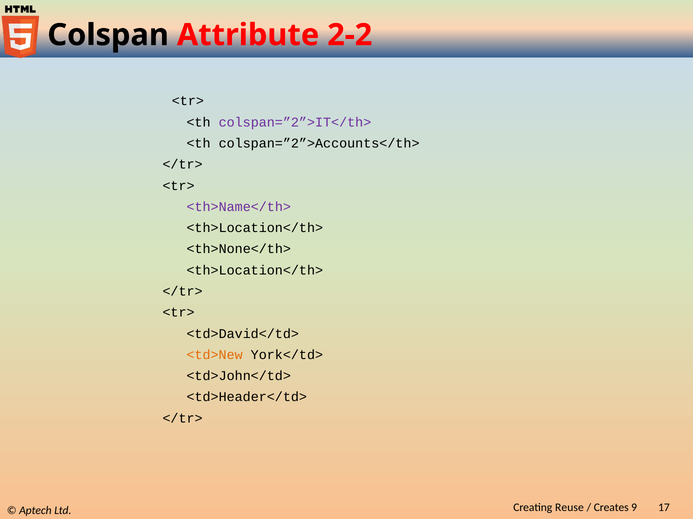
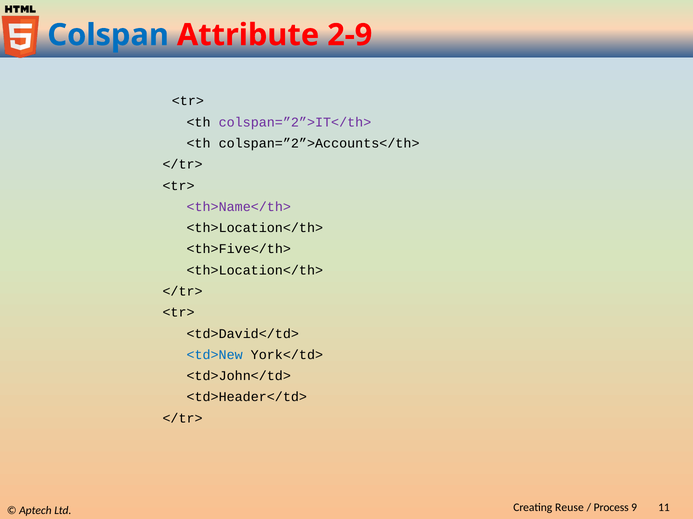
Colspan colour: black -> blue
2-2: 2-2 -> 2-9
<th>None</th>: <th>None</th> -> <th>Five</th>
<td>New colour: orange -> blue
Creates: Creates -> Process
17: 17 -> 11
